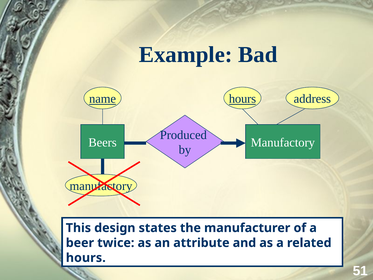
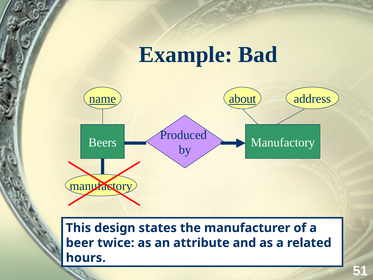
name hours: hours -> about
